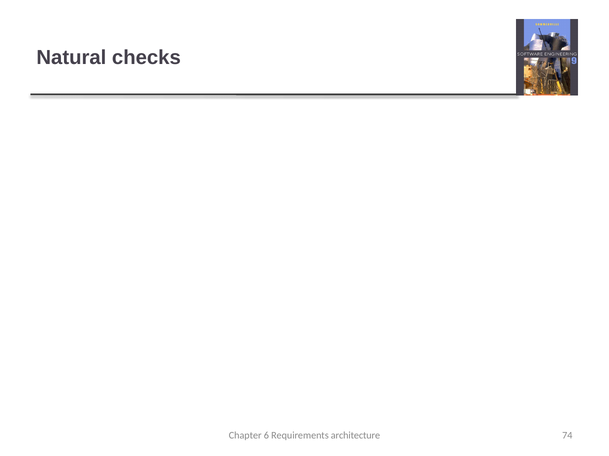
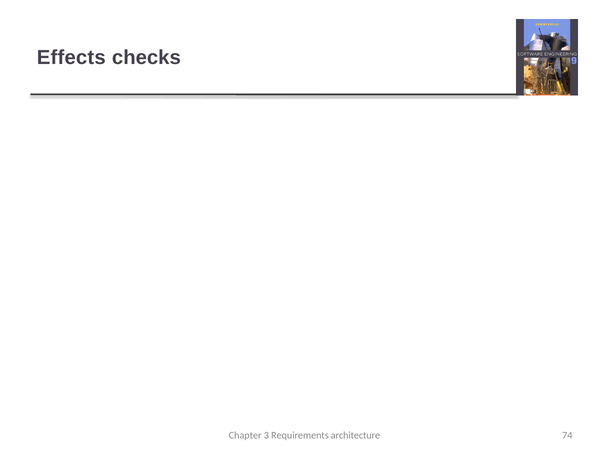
Natural: Natural -> Effects
6: 6 -> 3
